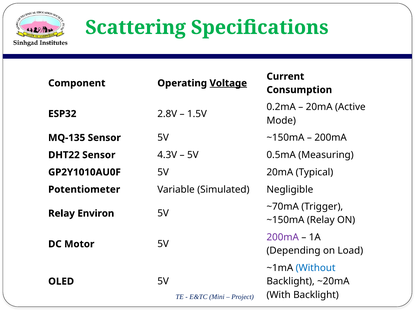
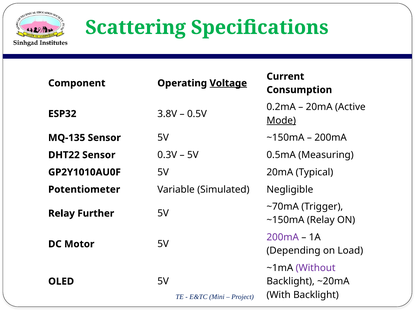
2.8V: 2.8V -> 3.8V
1.5V: 1.5V -> 0.5V
Mode underline: none -> present
4.3V: 4.3V -> 0.3V
Environ: Environ -> Further
Without colour: blue -> purple
